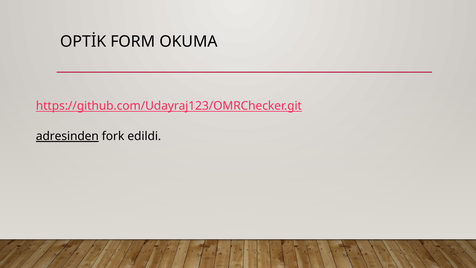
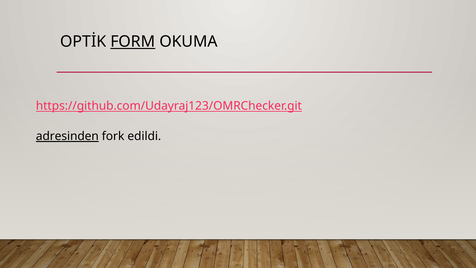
FORM underline: none -> present
